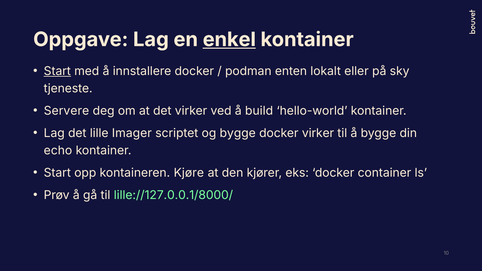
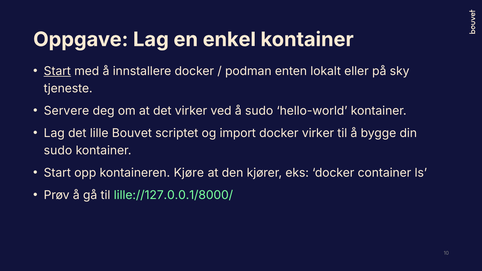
enkel underline: present -> none
å build: build -> sudo
Imager: Imager -> Bouvet
og bygge: bygge -> import
echo at (58, 151): echo -> sudo
